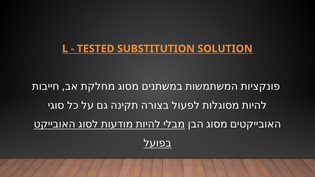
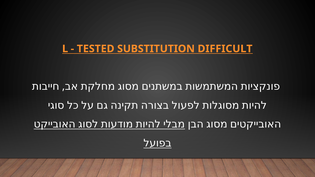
SOLUTION: SOLUTION -> DIFFICULT
